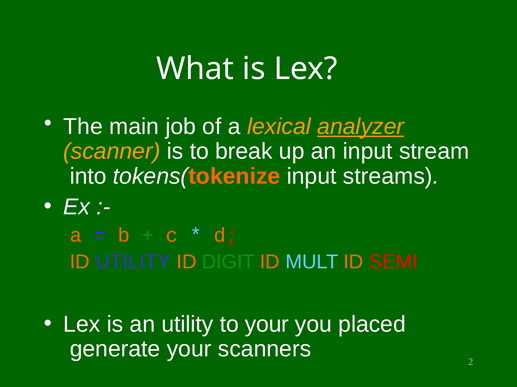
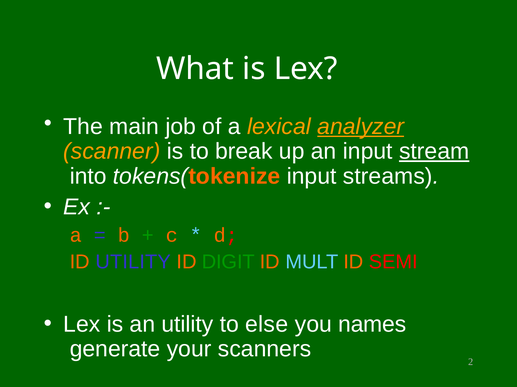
stream underline: none -> present
to your: your -> else
placed: placed -> names
